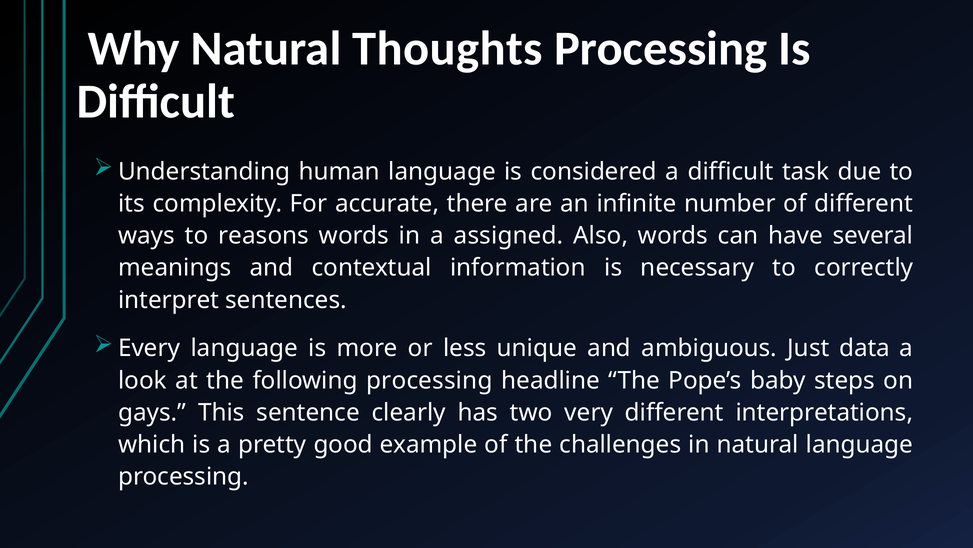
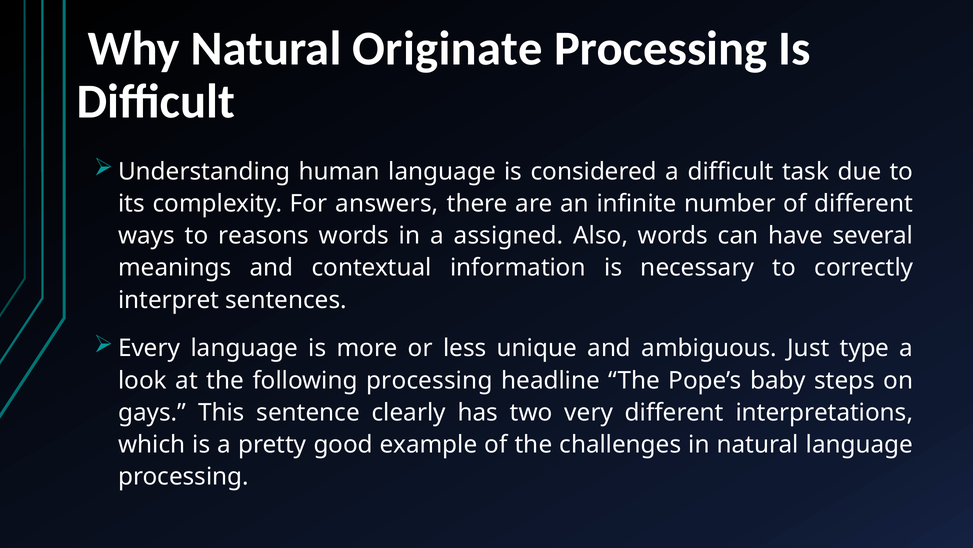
Thoughts: Thoughts -> Originate
accurate: accurate -> answers
data: data -> type
